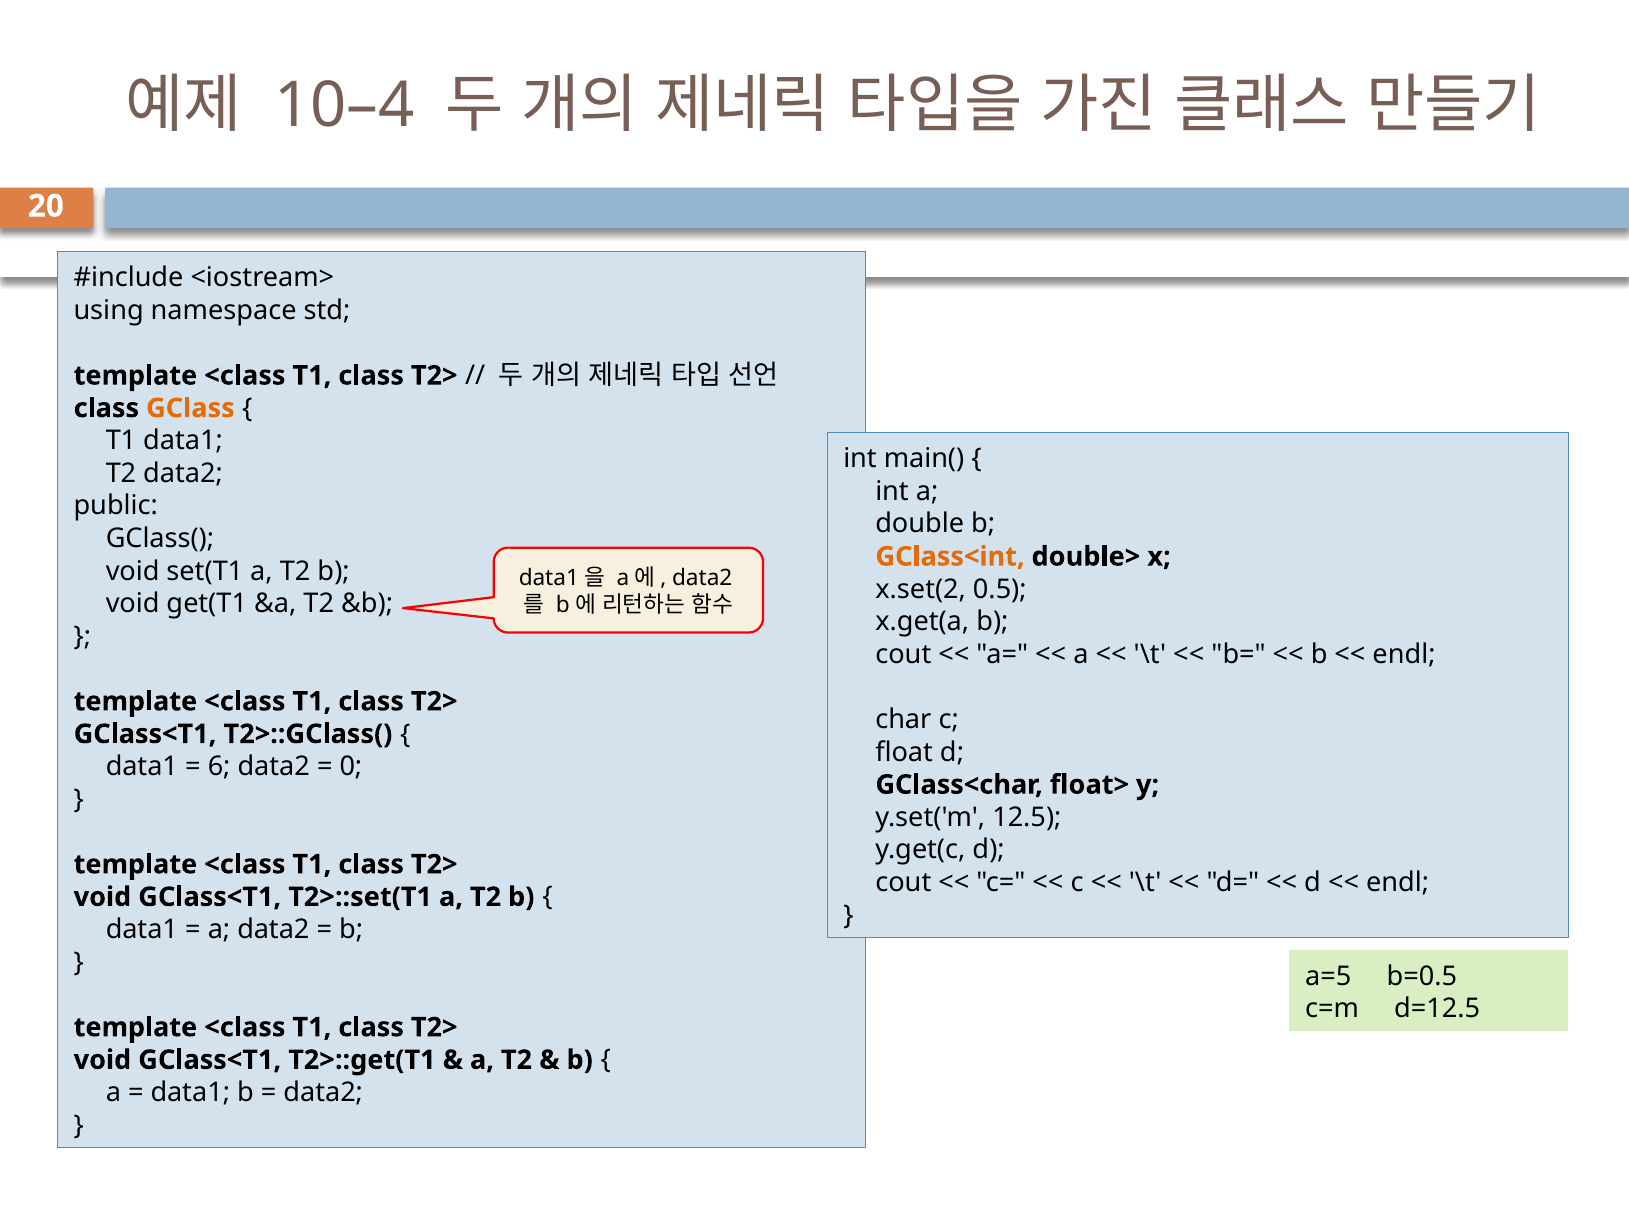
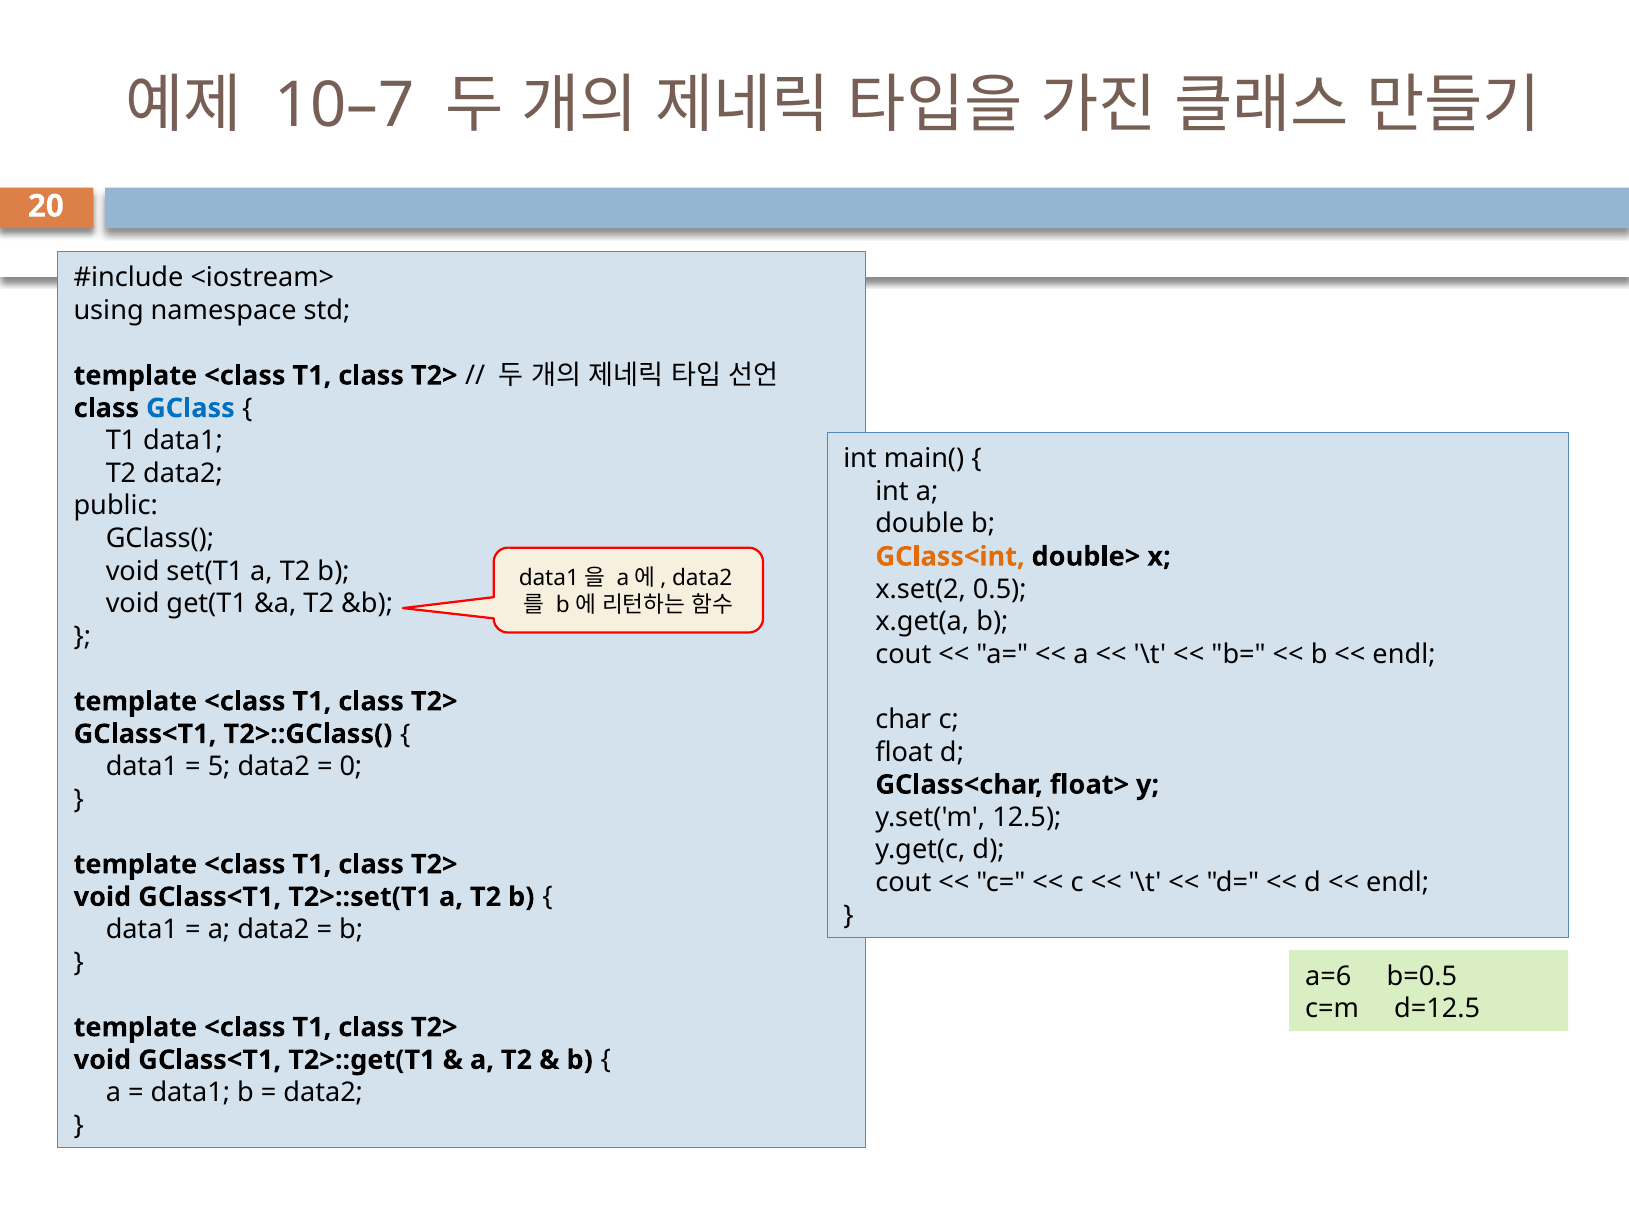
10–4: 10–4 -> 10–7
GClass colour: orange -> blue
6: 6 -> 5
a=5: a=5 -> a=6
